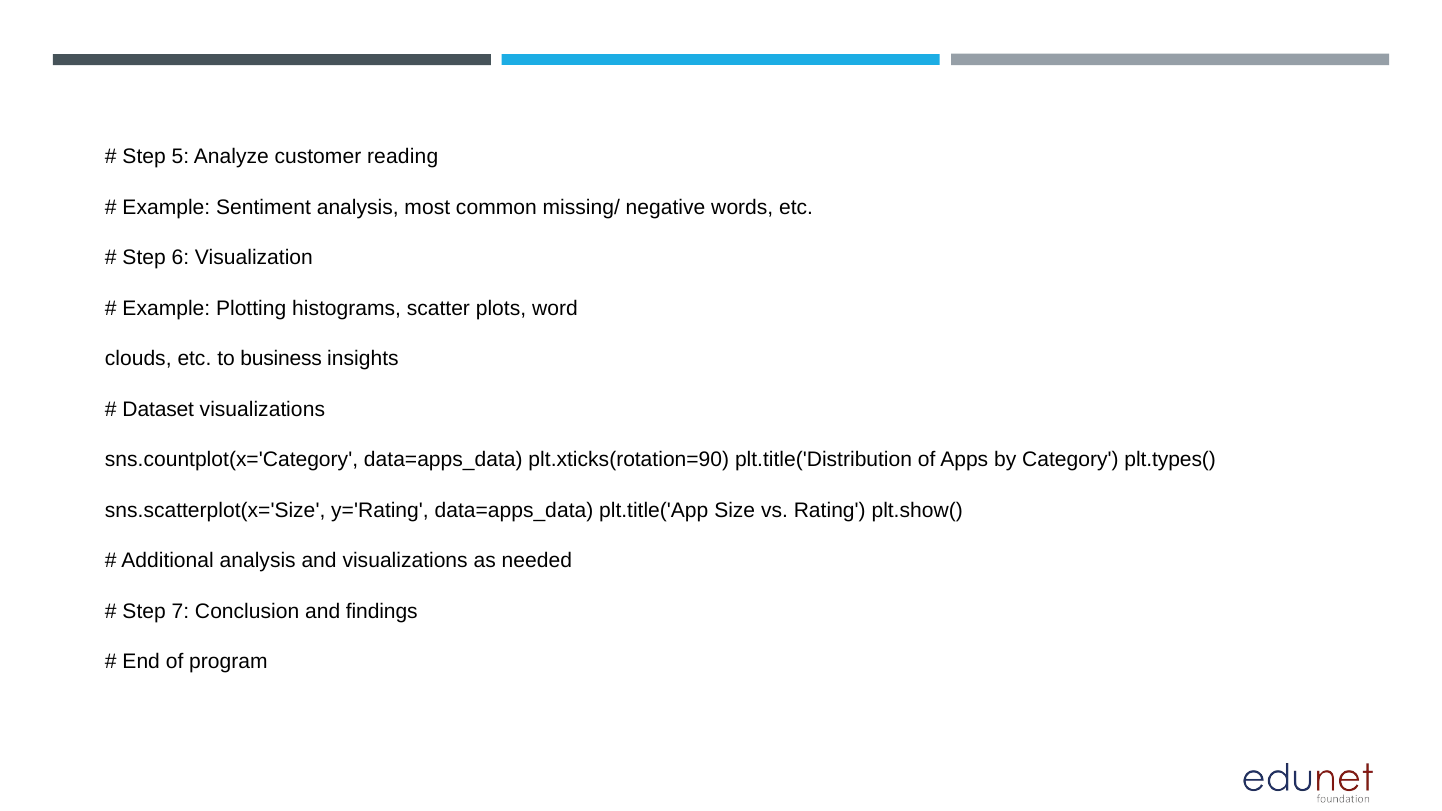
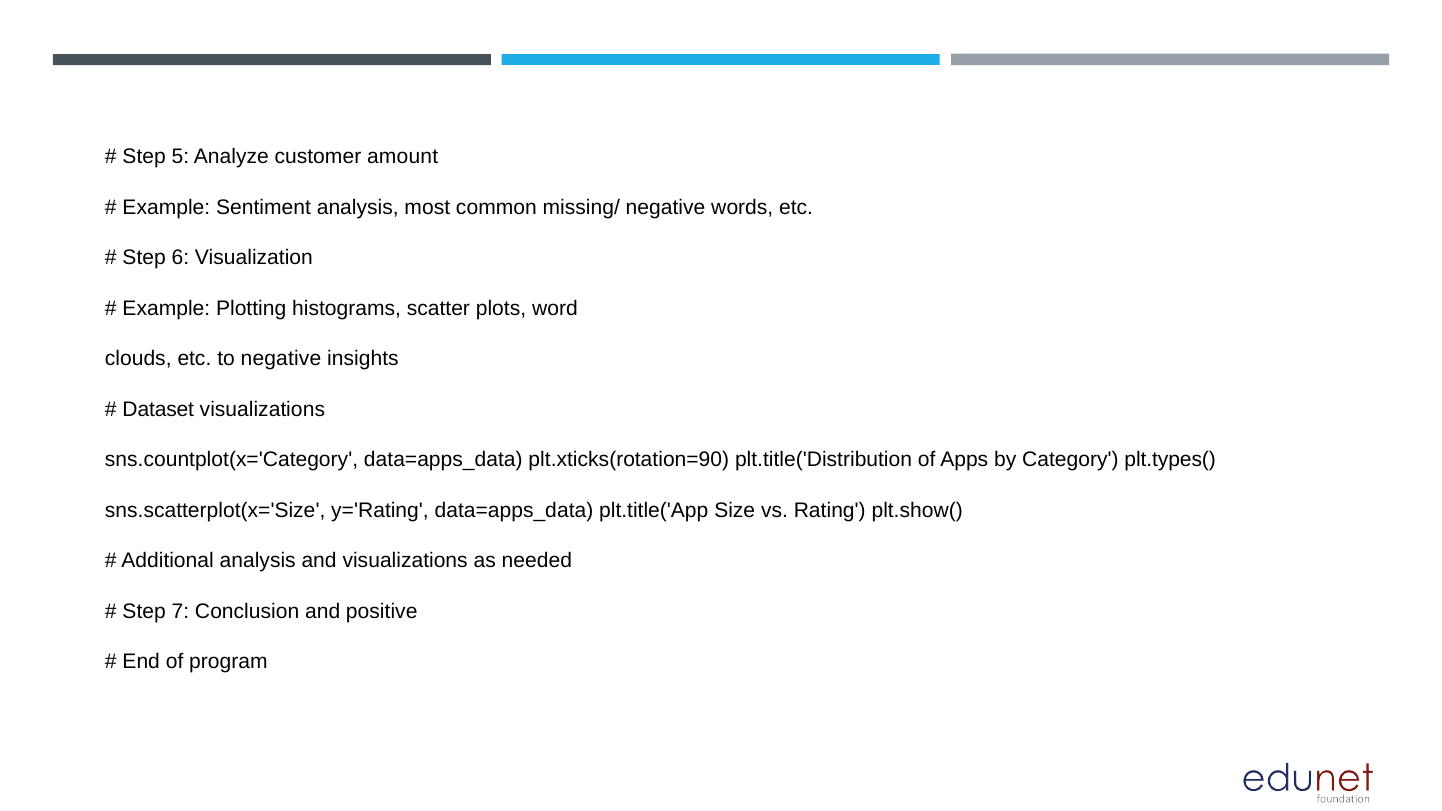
reading: reading -> amount
to business: business -> negative
findings: findings -> positive
